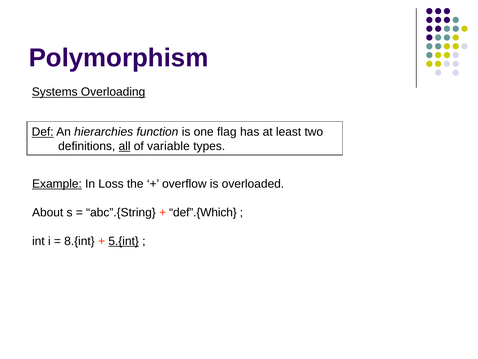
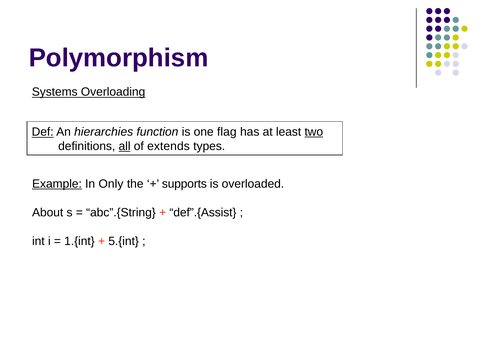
two underline: none -> present
variable: variable -> extends
Loss: Loss -> Only
overflow: overflow -> supports
def”.{Which: def”.{Which -> def”.{Assist
8.{int: 8.{int -> 1.{int
5.{int underline: present -> none
